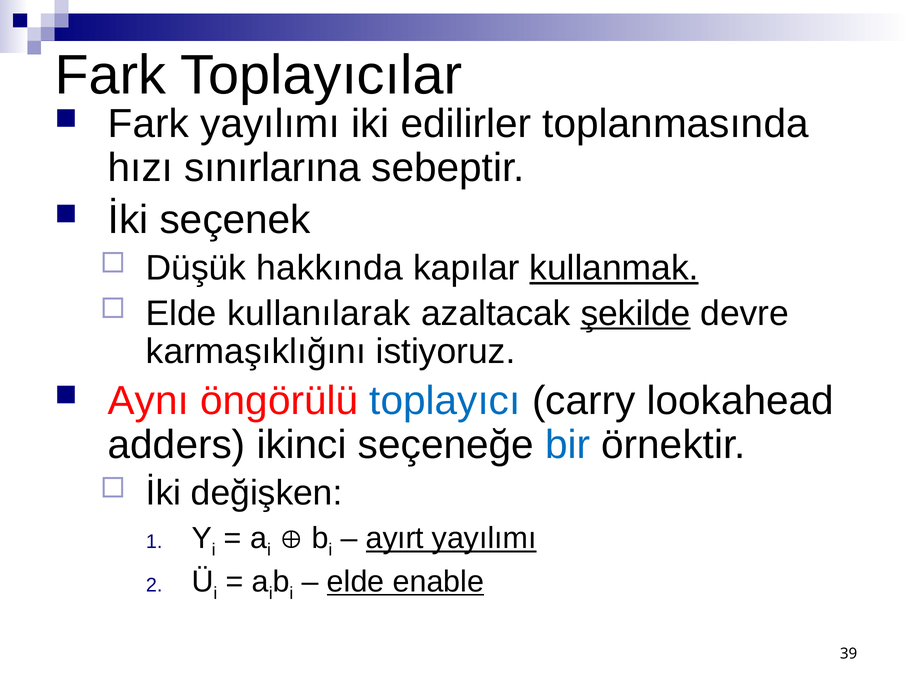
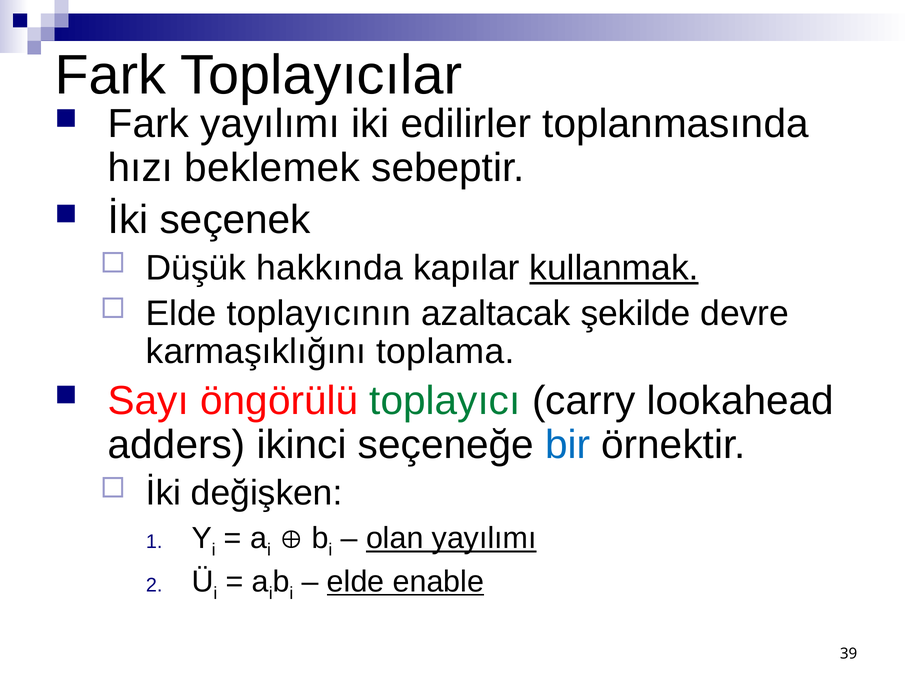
sınırlarına: sınırlarına -> beklemek
kullanılarak: kullanılarak -> toplayıcının
şekilde underline: present -> none
istiyoruz: istiyoruz -> toplama
Aynı: Aynı -> Sayı
toplayıcı colour: blue -> green
ayırt: ayırt -> olan
